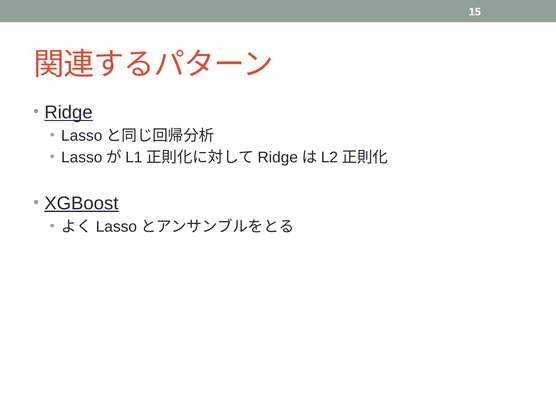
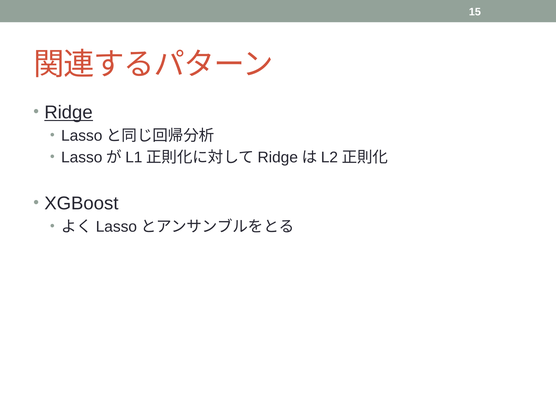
XGBoost underline: present -> none
